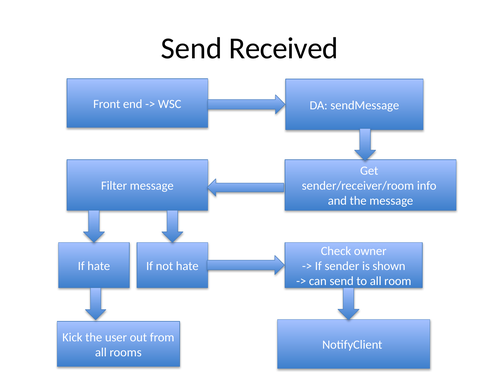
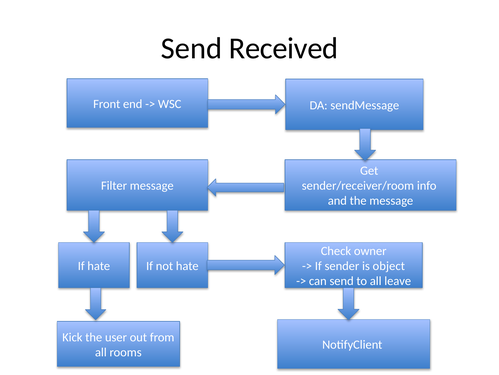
shown: shown -> object
room: room -> leave
